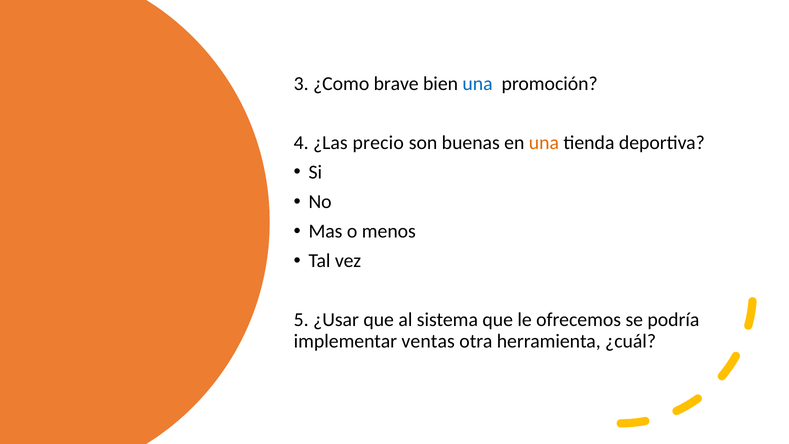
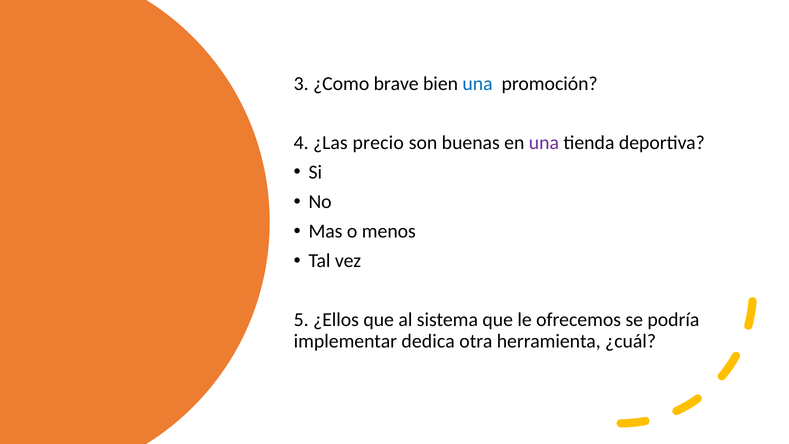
una at (544, 143) colour: orange -> purple
¿Usar: ¿Usar -> ¿Ellos
ventas: ventas -> dedica
